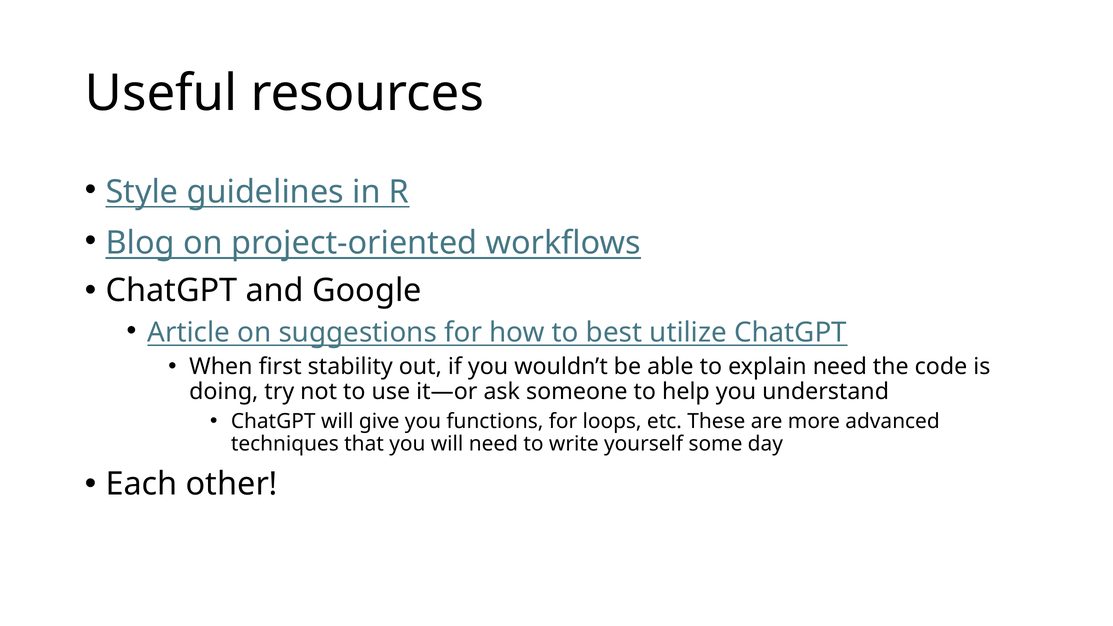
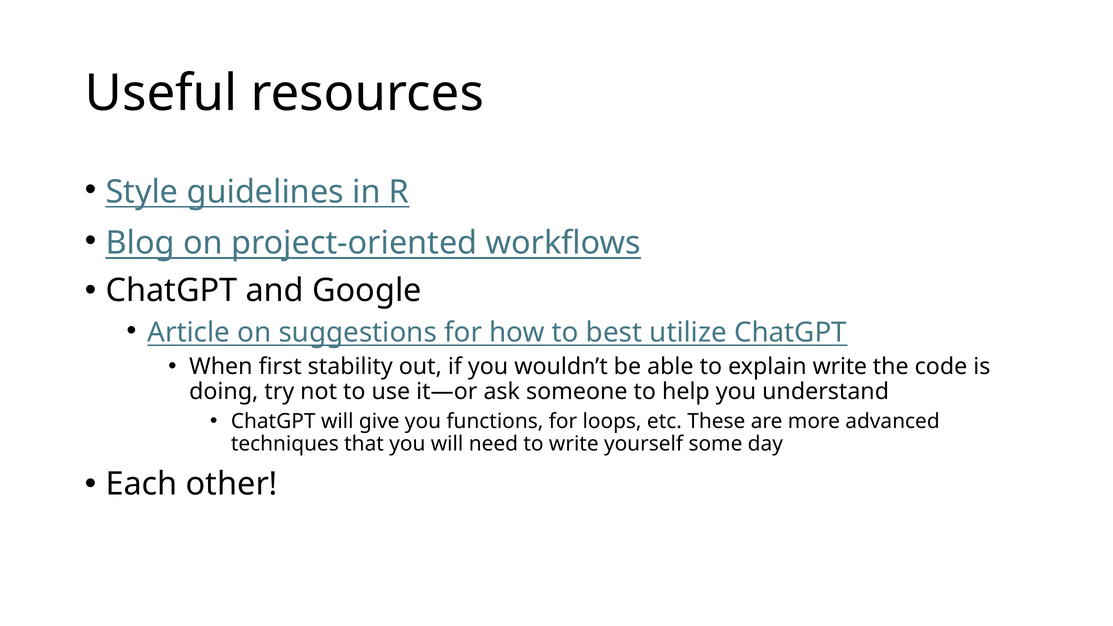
explain need: need -> write
